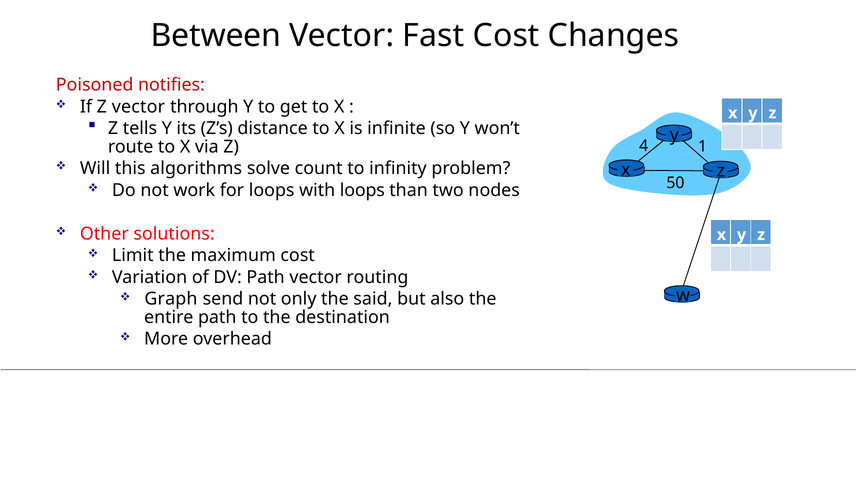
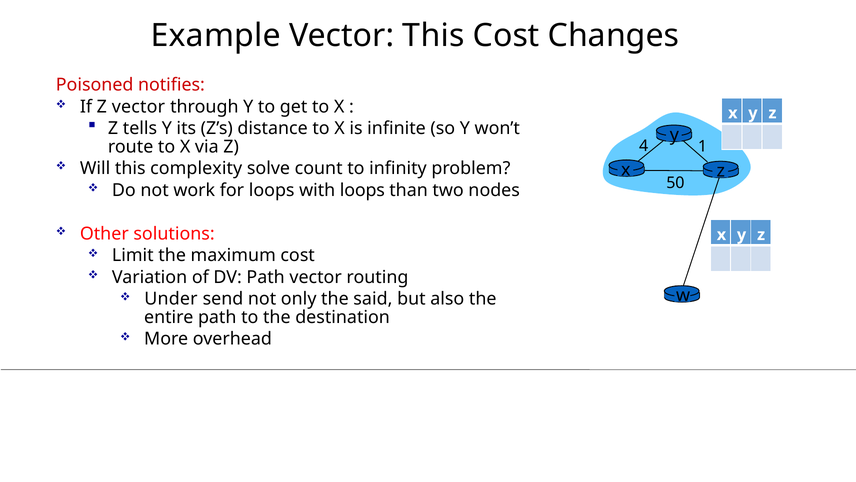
Between: Between -> Example
Vector Fast: Fast -> This
algorithms: algorithms -> complexity
Graph: Graph -> Under
